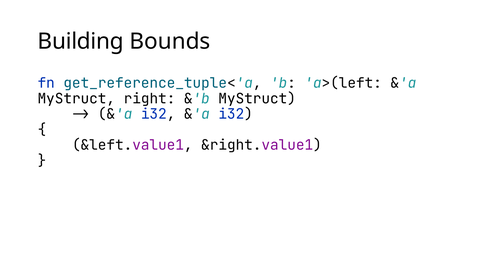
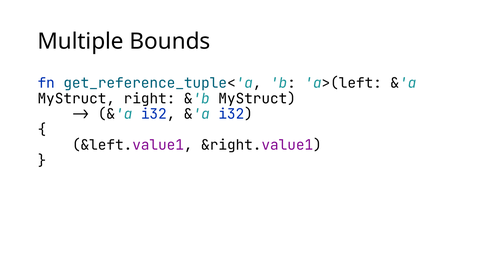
Building: Building -> Multiple
